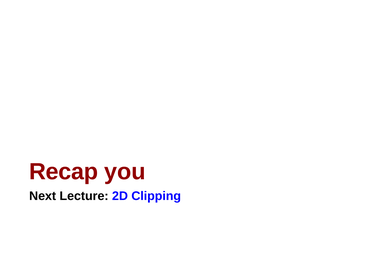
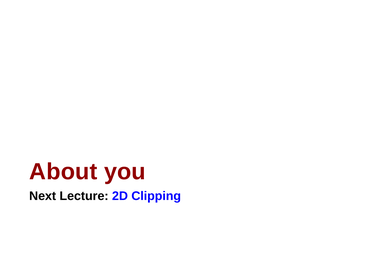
Recap: Recap -> About
